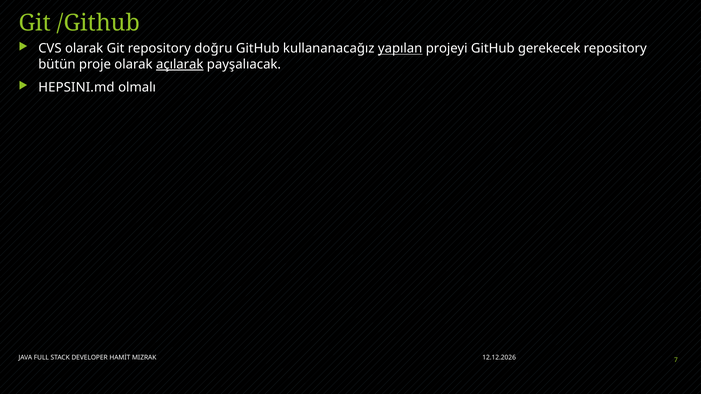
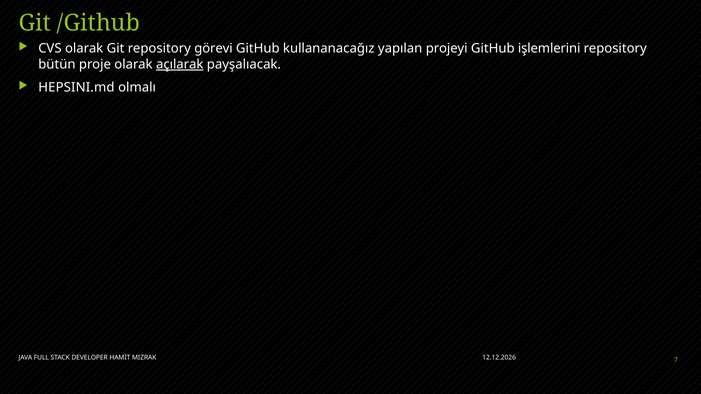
doğru: doğru -> görevi
yapılan underline: present -> none
gerekecek: gerekecek -> işlemlerini
